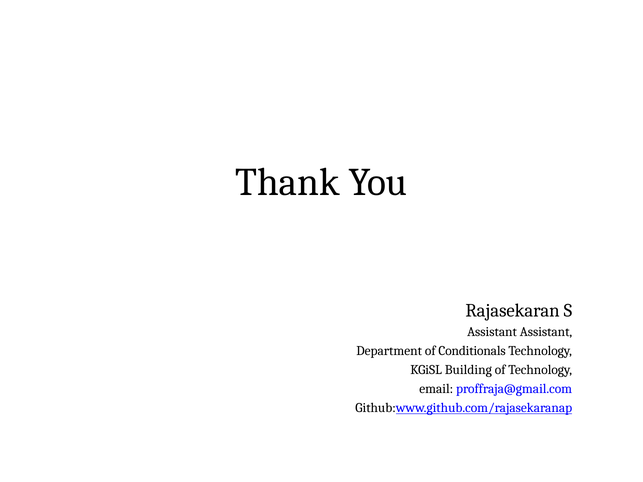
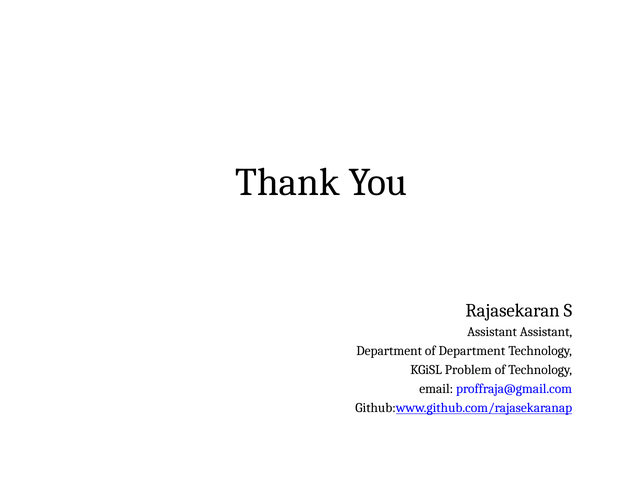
of Conditionals: Conditionals -> Department
Building: Building -> Problem
